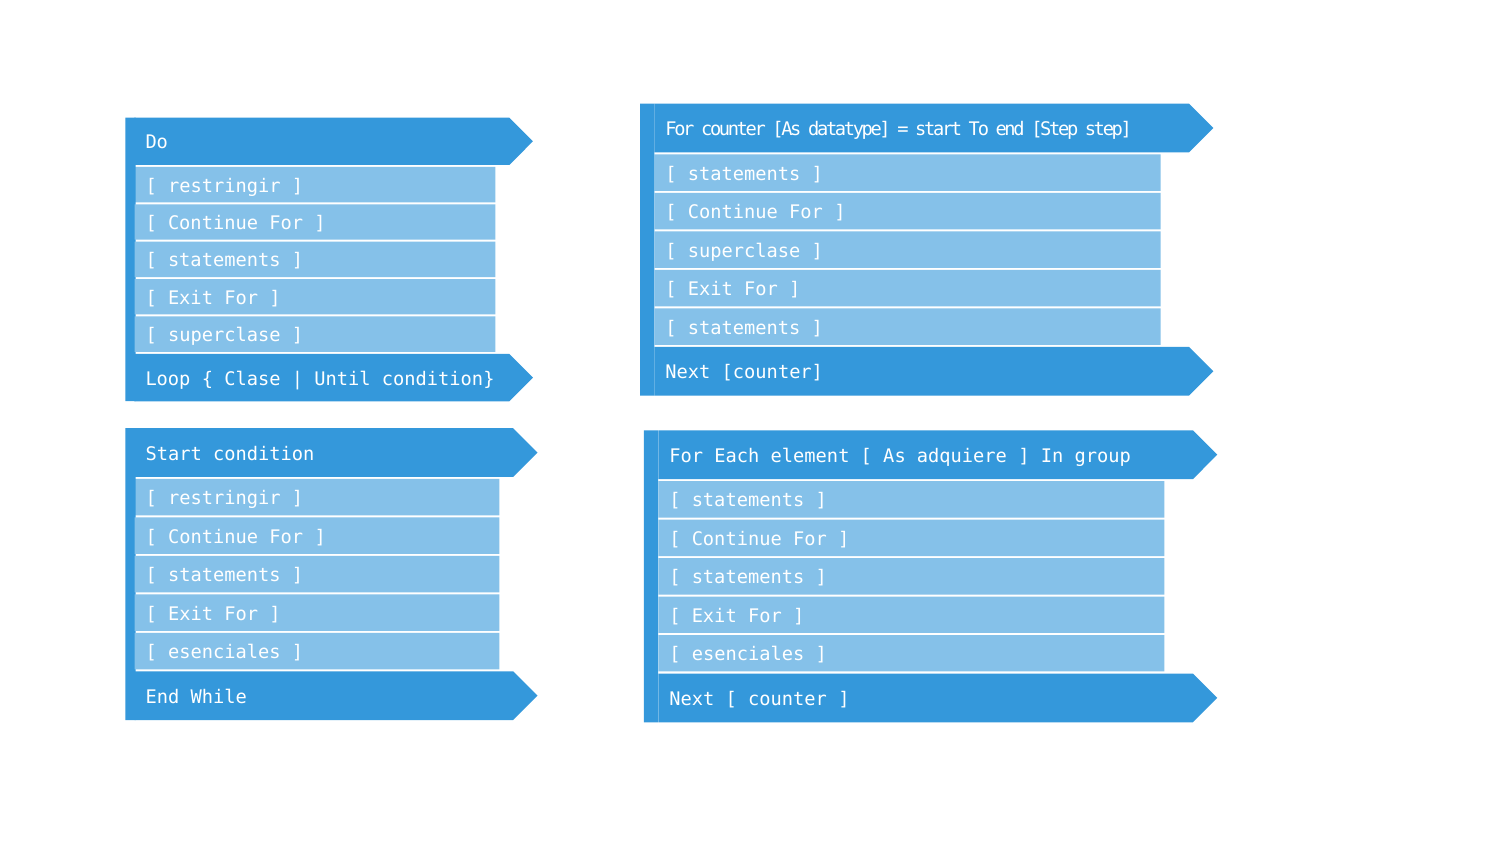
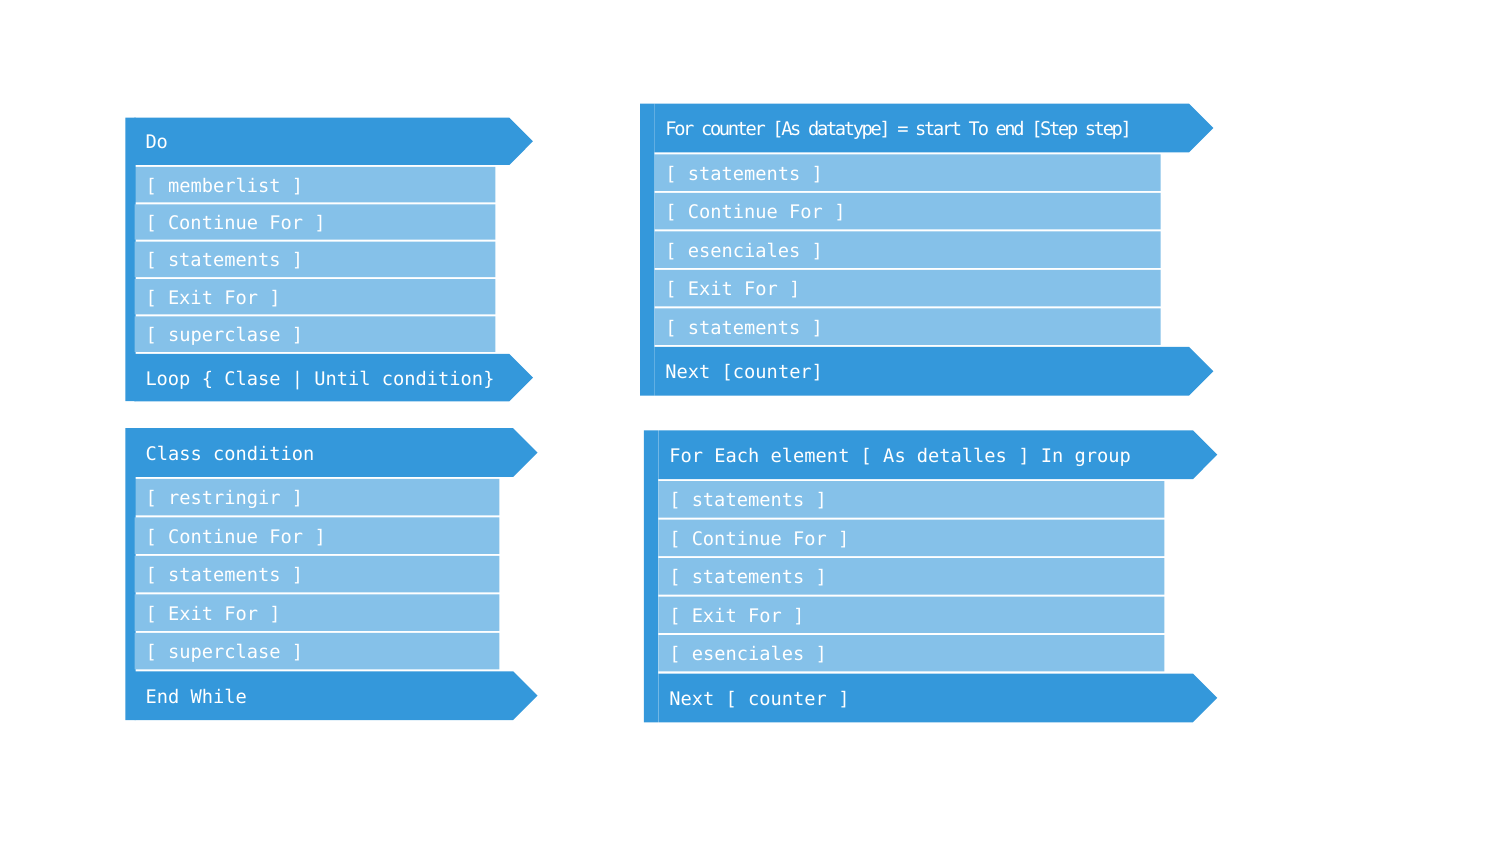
restringir at (224, 186): restringir -> memberlist
superclase at (744, 251): superclase -> esenciales
Start at (174, 454): Start -> Class
adquiere: adquiere -> detalles
esenciales at (224, 652): esenciales -> superclase
